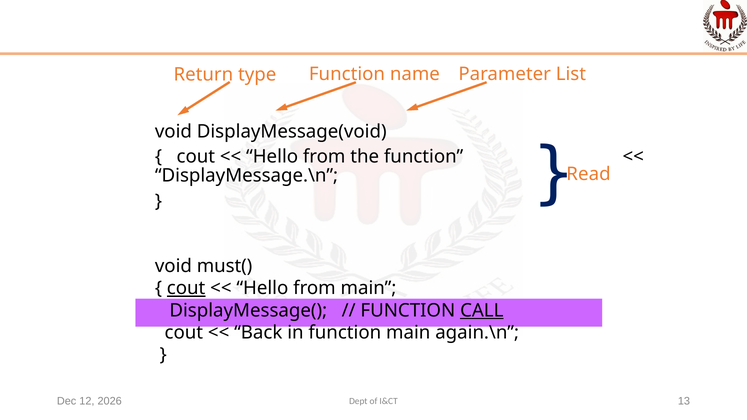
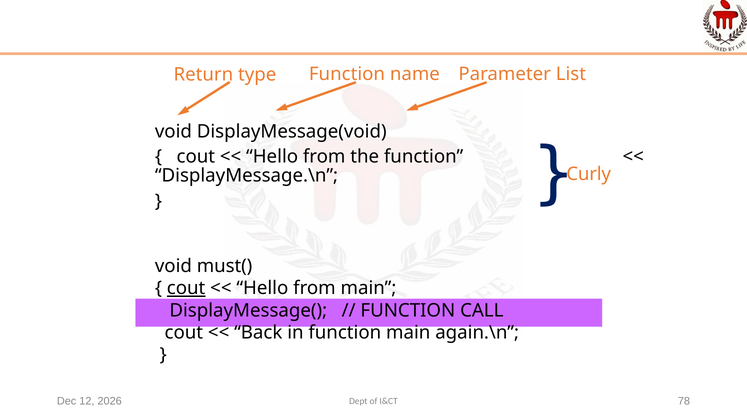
Read: Read -> Curly
CALL underline: present -> none
13: 13 -> 78
